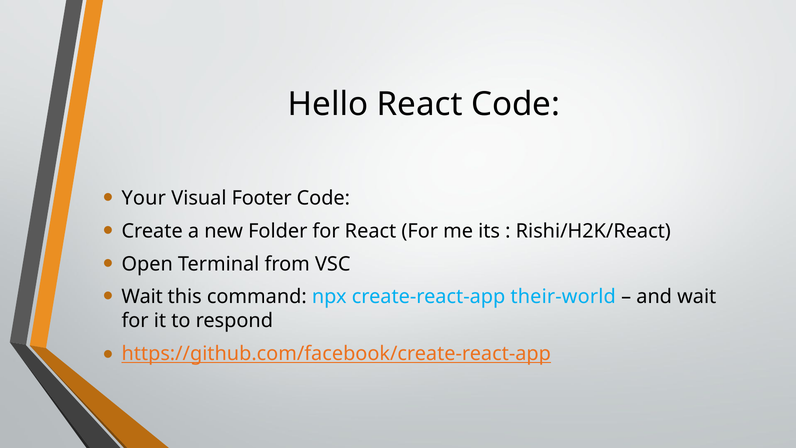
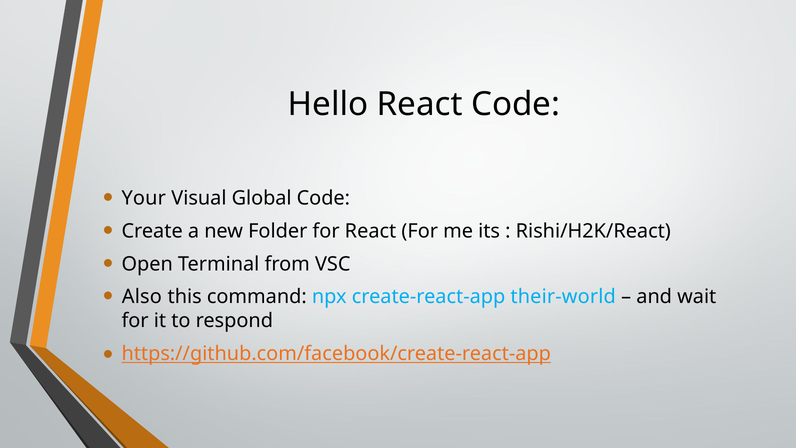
Footer: Footer -> Global
Wait at (142, 297): Wait -> Also
